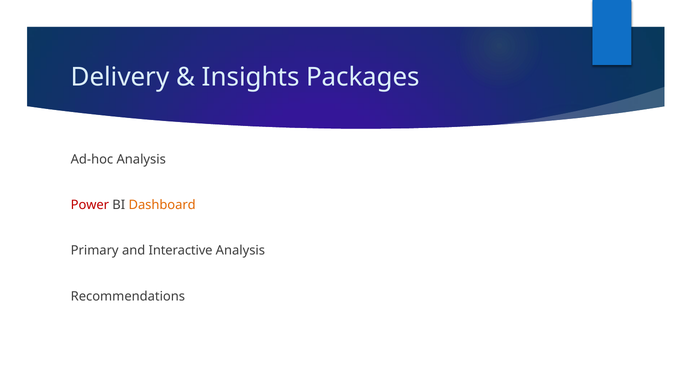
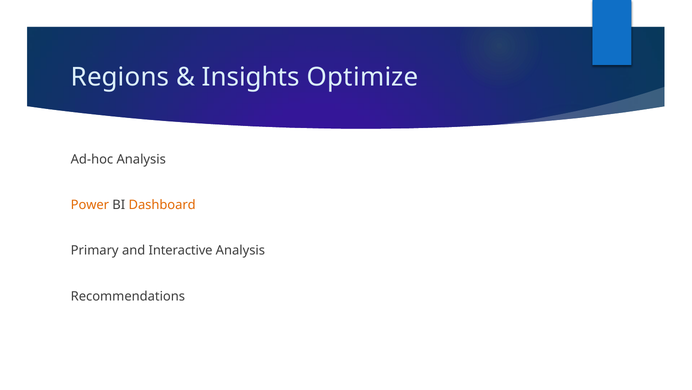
Delivery: Delivery -> Regions
Packages: Packages -> Optimize
Power colour: red -> orange
